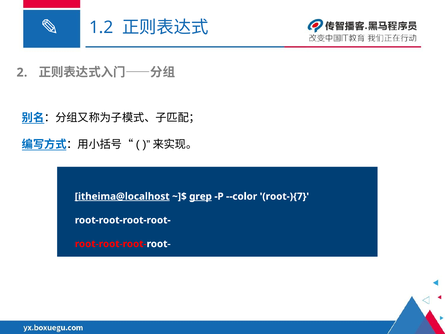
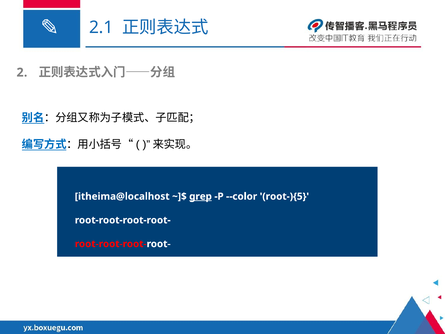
1.2: 1.2 -> 2.1
itheima@localhost underline: present -> none
root-){7: root-){7 -> root-){5
